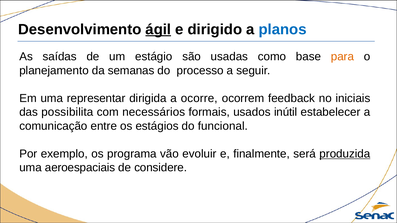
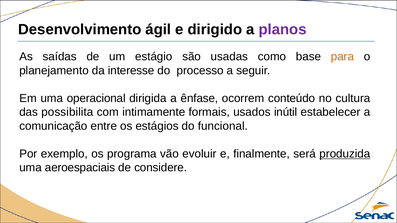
ágil underline: present -> none
planos colour: blue -> purple
semanas: semanas -> interesse
representar: representar -> operacional
ocorre: ocorre -> ênfase
feedback: feedback -> conteúdo
iniciais: iniciais -> cultura
necessários: necessários -> intimamente
